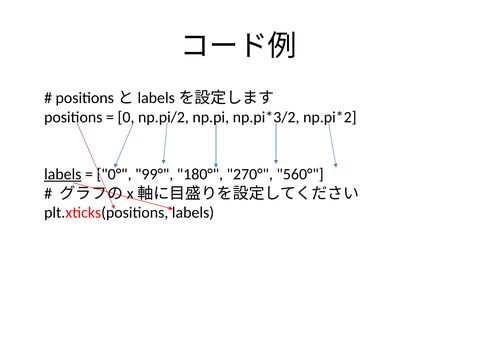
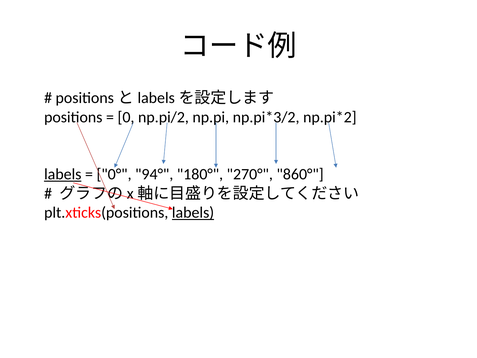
99°: 99° -> 94°
560°: 560° -> 860°
labels at (193, 212) underline: none -> present
